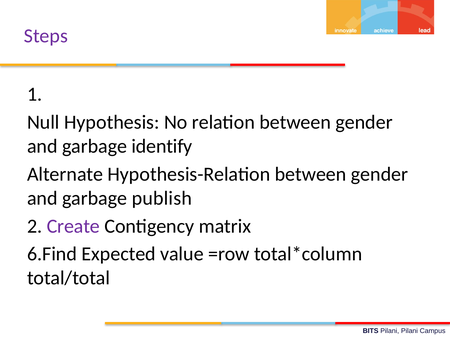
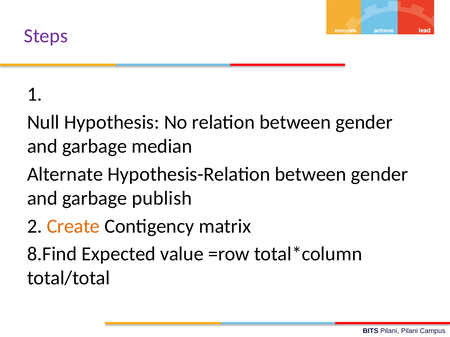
identify: identify -> median
Create colour: purple -> orange
6.Find: 6.Find -> 8.Find
